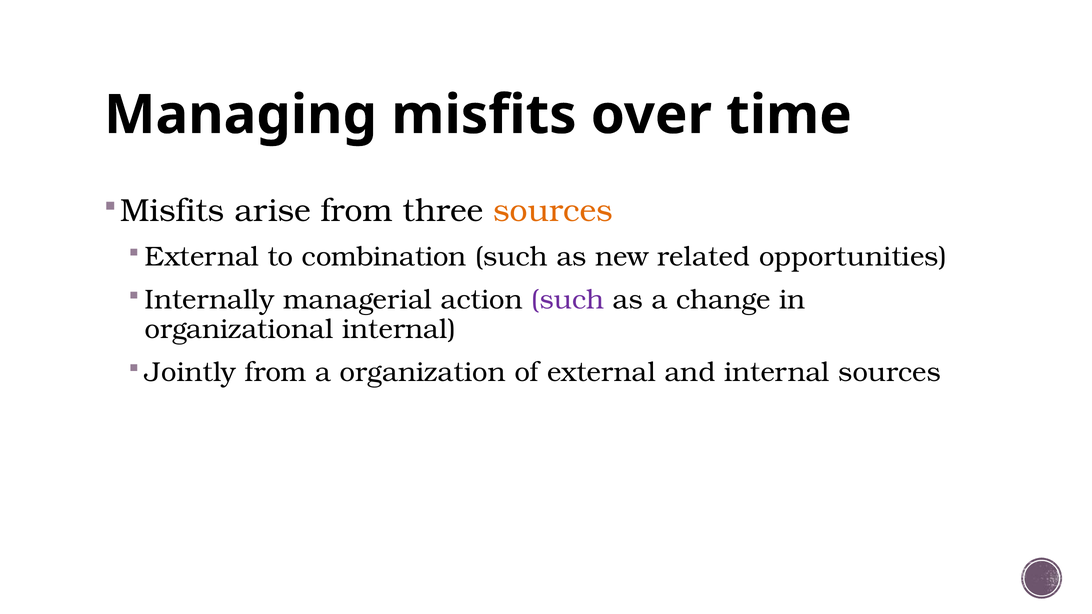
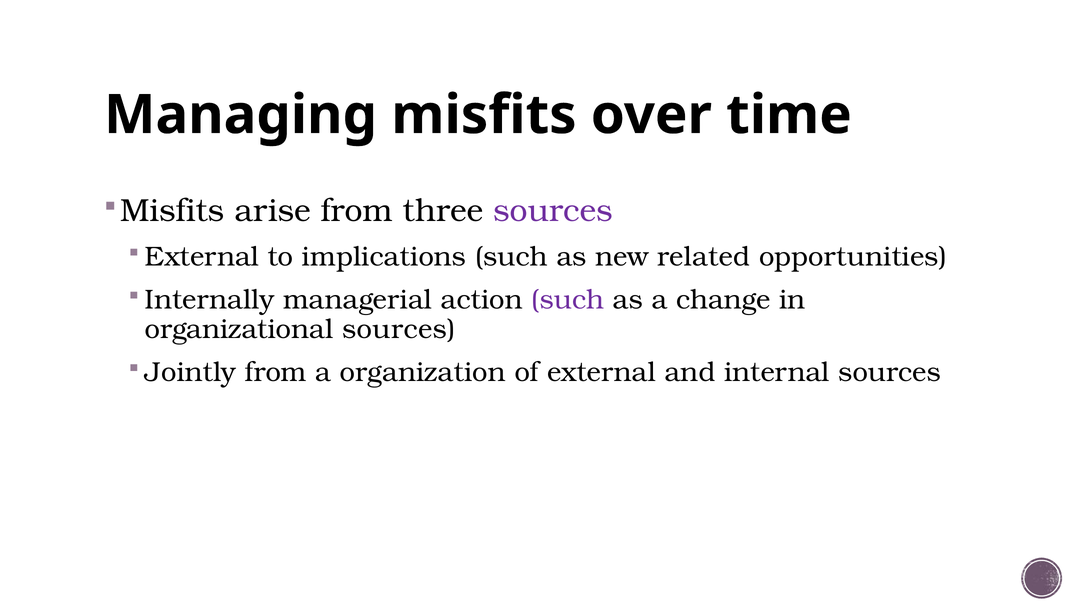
sources at (553, 211) colour: orange -> purple
combination: combination -> implications
organizational internal: internal -> sources
